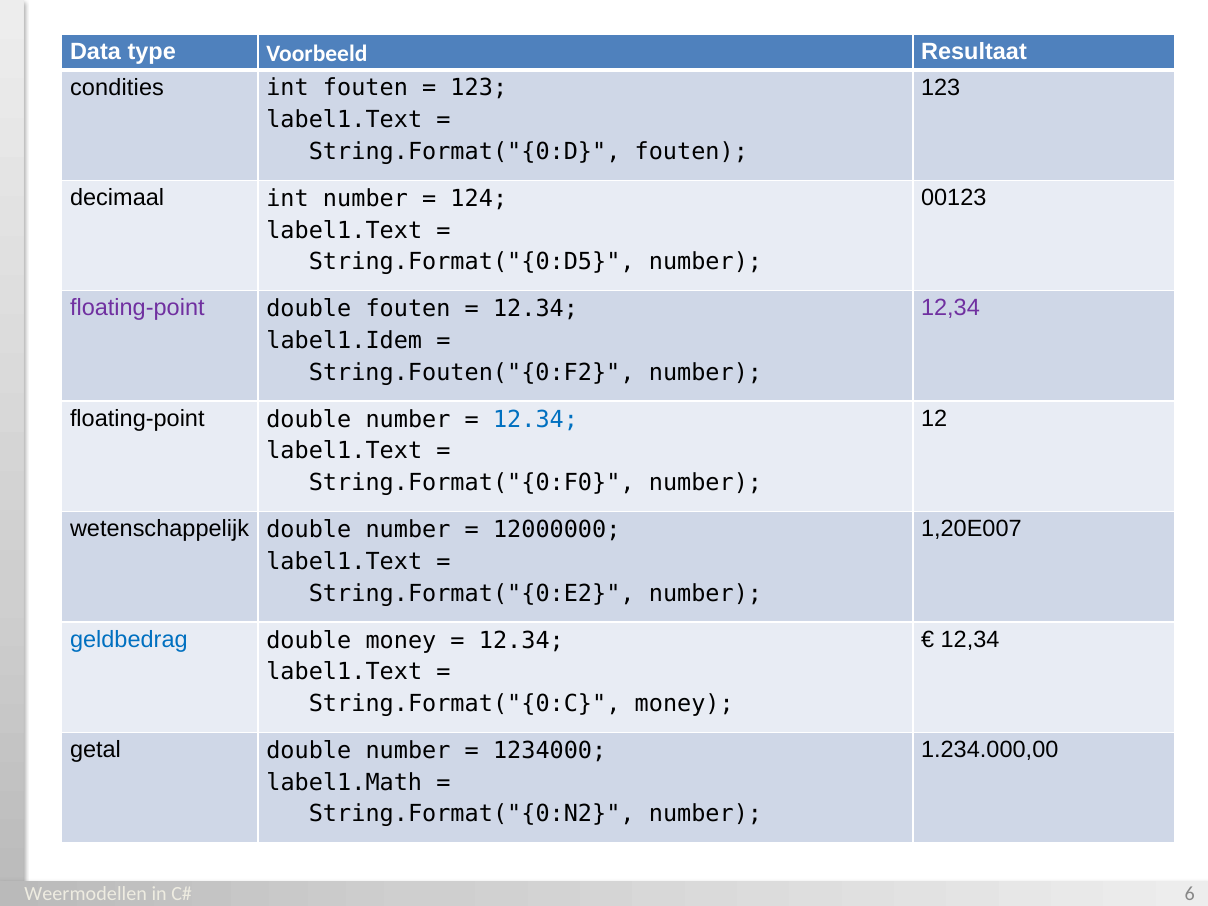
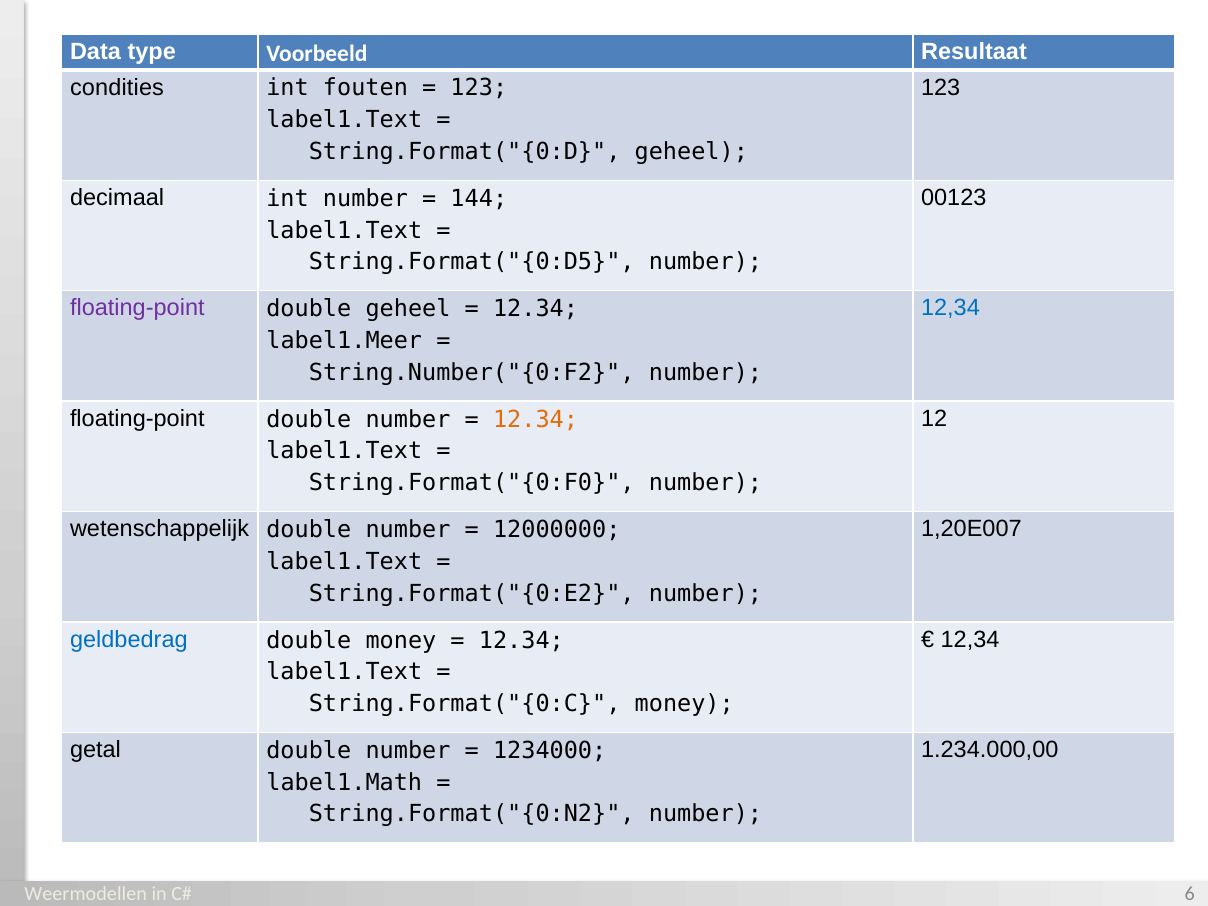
String.Format("{0:D fouten: fouten -> geheel
124: 124 -> 144
double fouten: fouten -> geheel
12,34 at (950, 308) colour: purple -> blue
label1.Idem: label1.Idem -> label1.Meer
String.Fouten("{0:F2: String.Fouten("{0:F2 -> String.Number("{0:F2
12.34 at (536, 419) colour: blue -> orange
